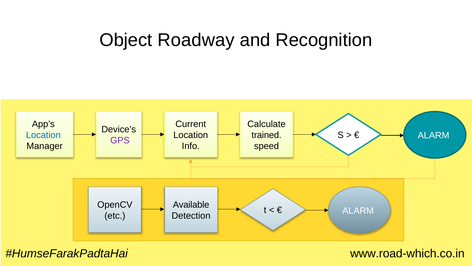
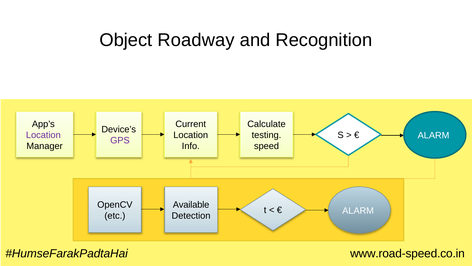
Location at (43, 135) colour: blue -> purple
trained: trained -> testing
www.road-which.co.in: www.road-which.co.in -> www.road-speed.co.in
